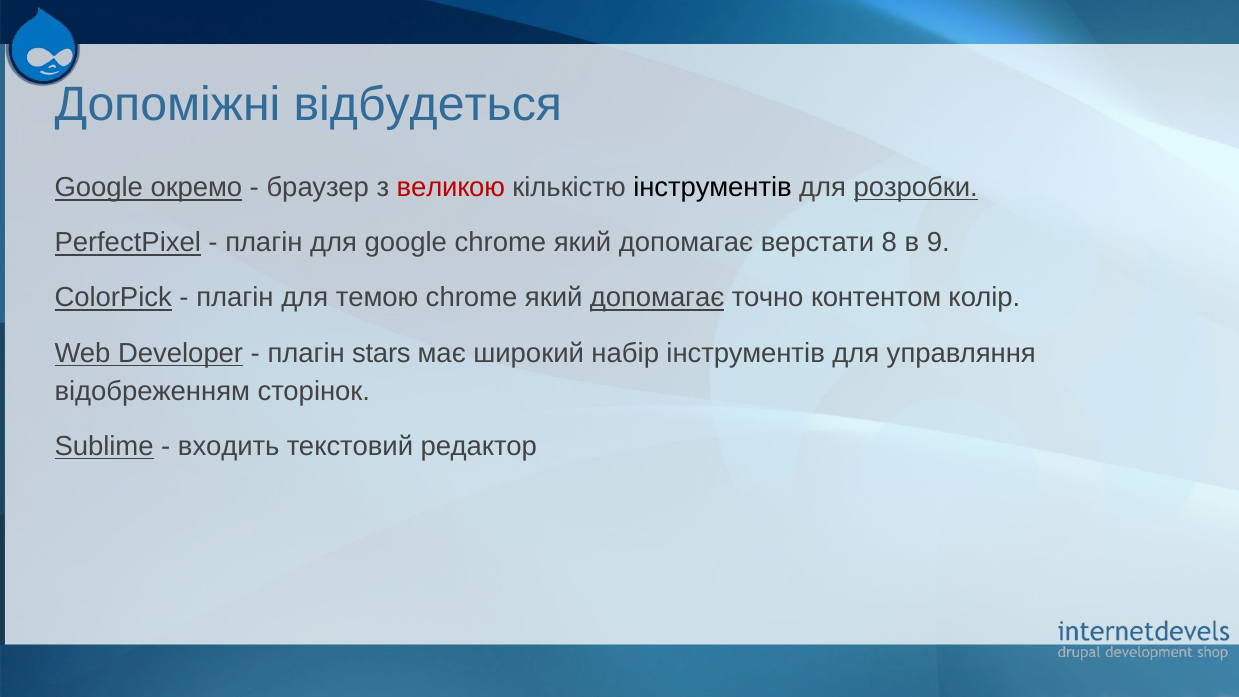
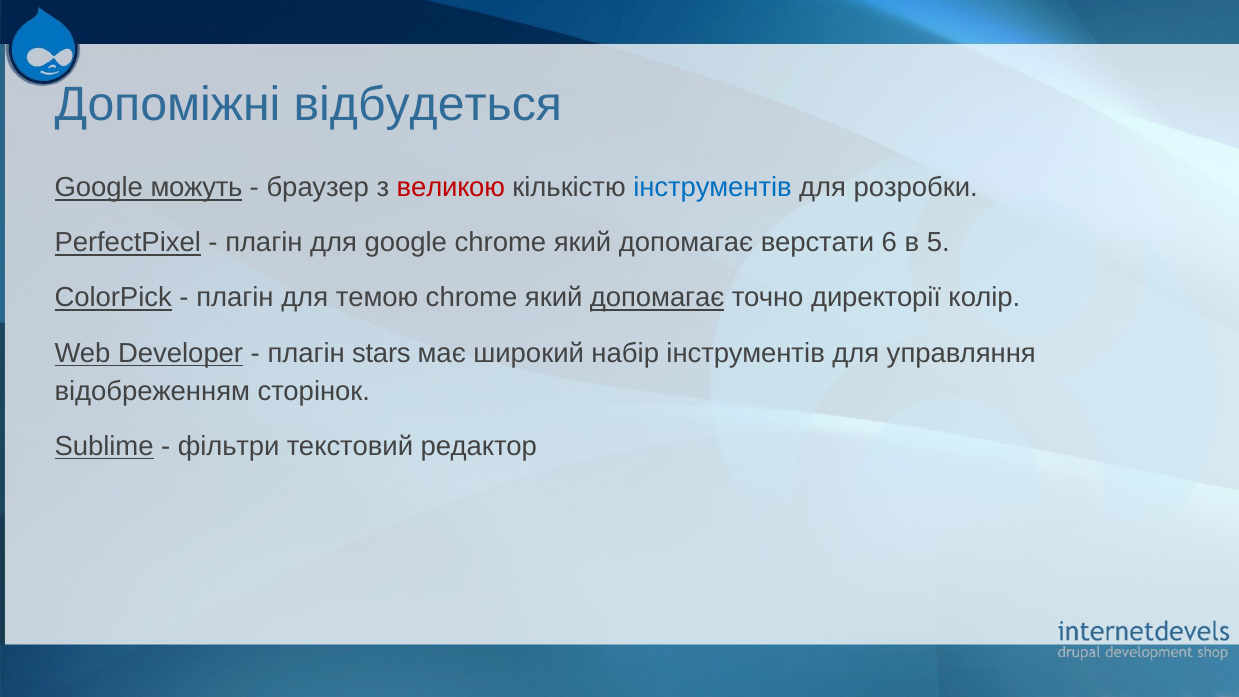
окремо: окремо -> можуть
інструментів at (712, 188) colour: black -> blue
розробки underline: present -> none
8: 8 -> 6
9: 9 -> 5
контентом: контентом -> директорії
входить: входить -> фільтри
